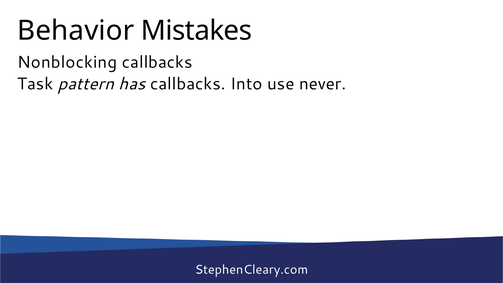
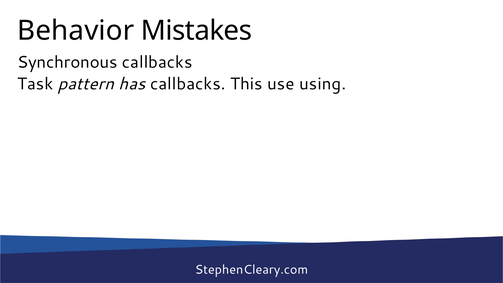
Nonblocking: Nonblocking -> Synchronous
Into: Into -> This
never: never -> using
